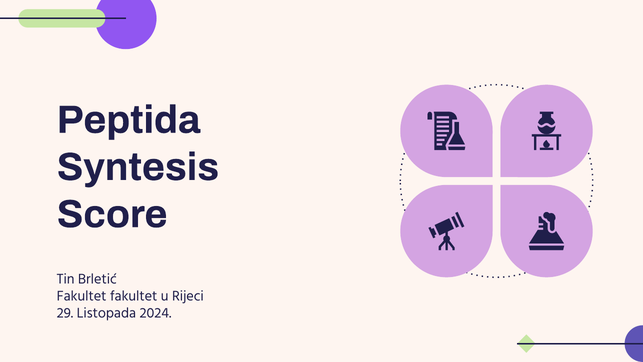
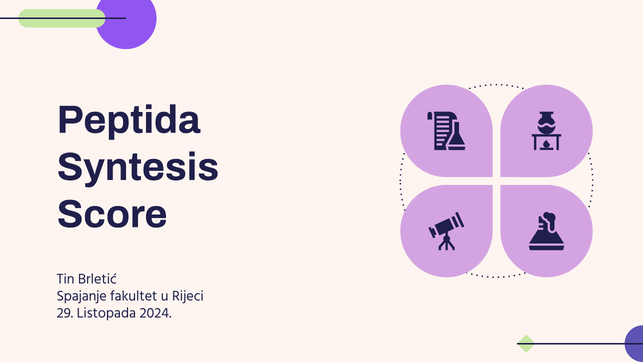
Fakultet at (82, 296): Fakultet -> Spajanje
